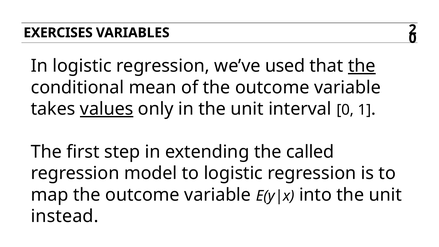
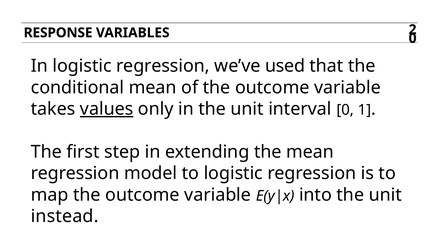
EXERCISES: EXERCISES -> RESPONSE
the at (362, 66) underline: present -> none
the called: called -> mean
